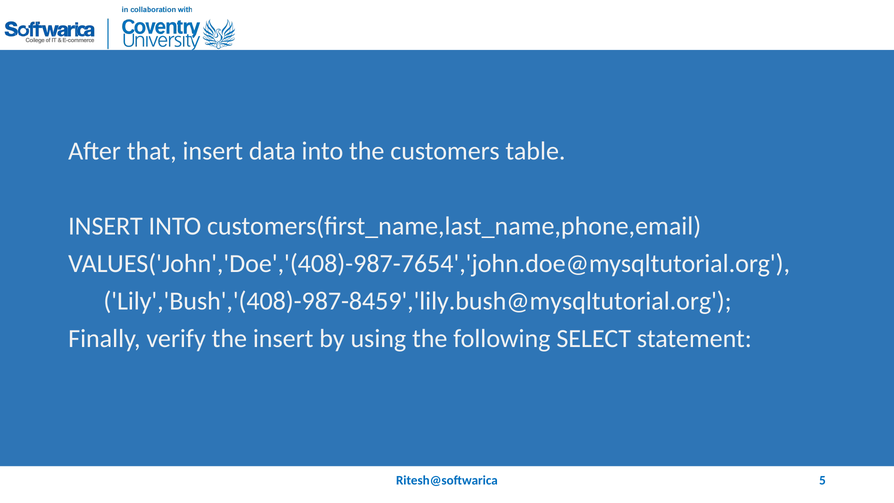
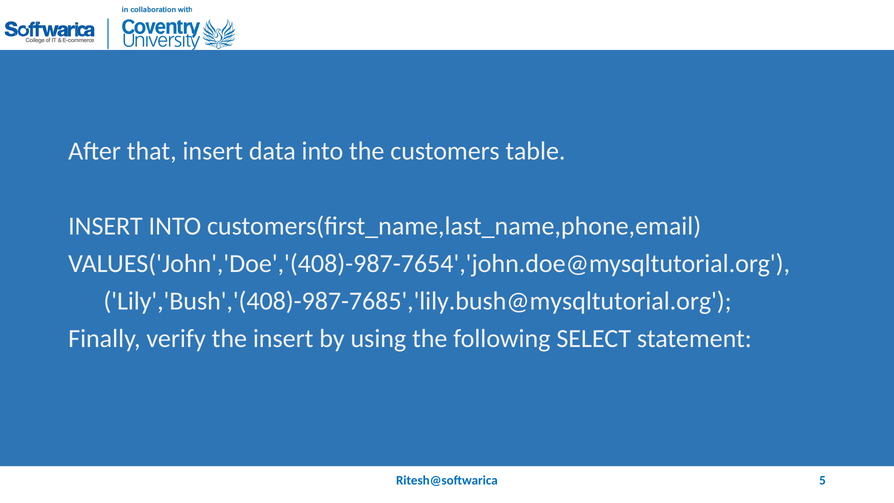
Lily','Bush','(408)-987-8459','lily.bush@mysqltutorial.org: Lily','Bush','(408)-987-8459','lily.bush@mysqltutorial.org -> Lily','Bush','(408)-987-7685','lily.bush@mysqltutorial.org
